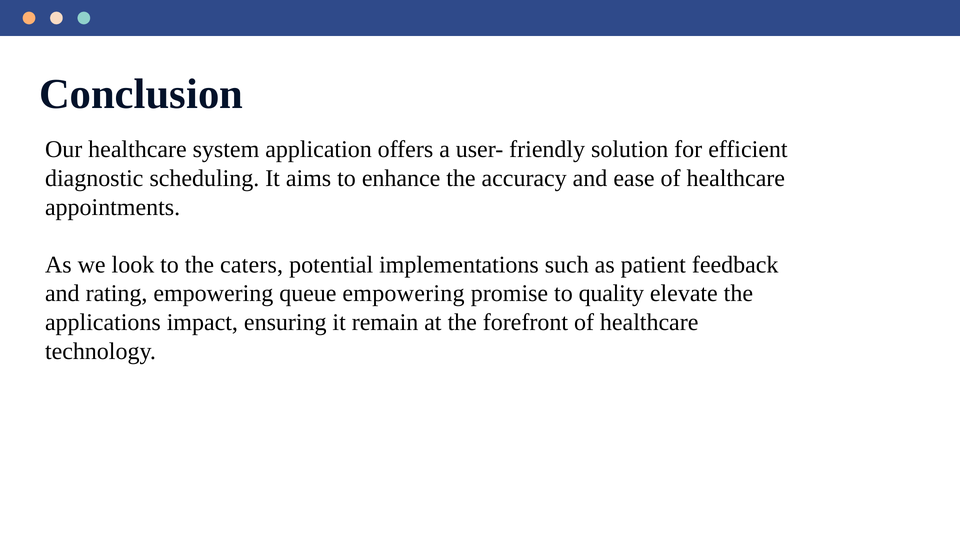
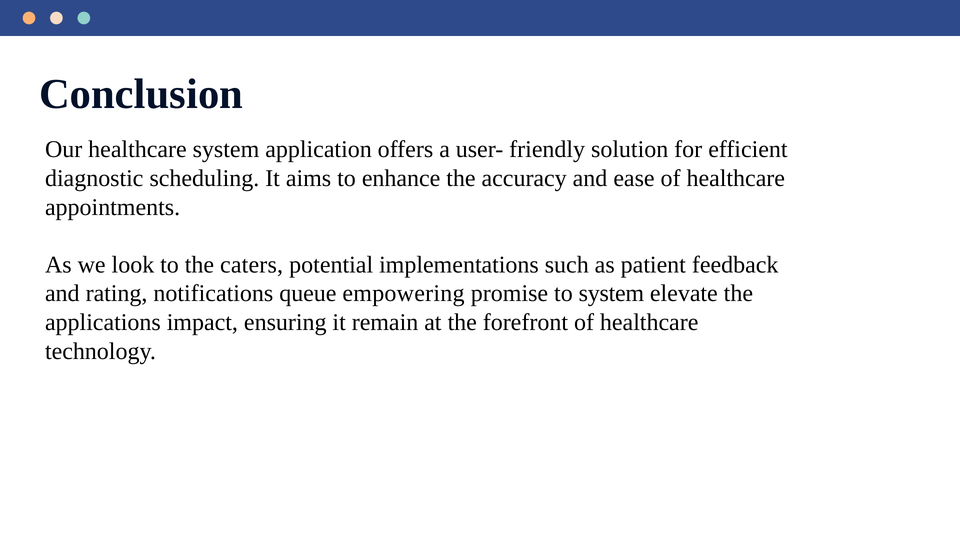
rating empowering: empowering -> notifications
to quality: quality -> system
